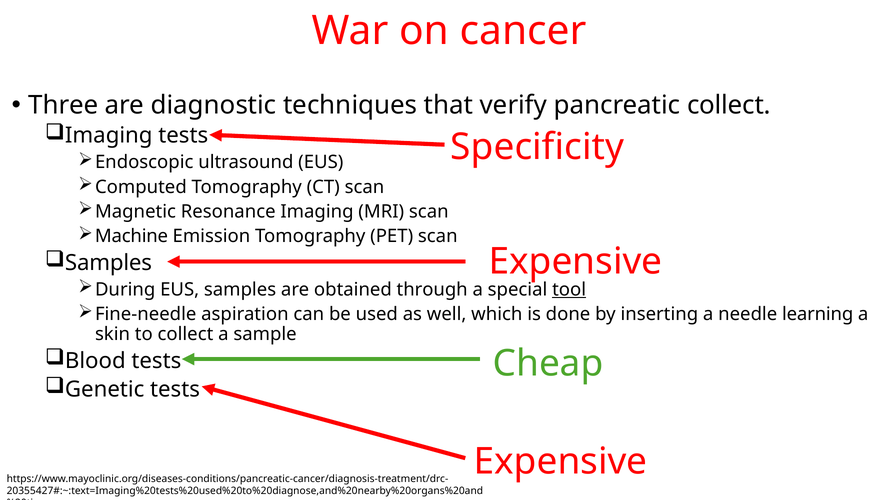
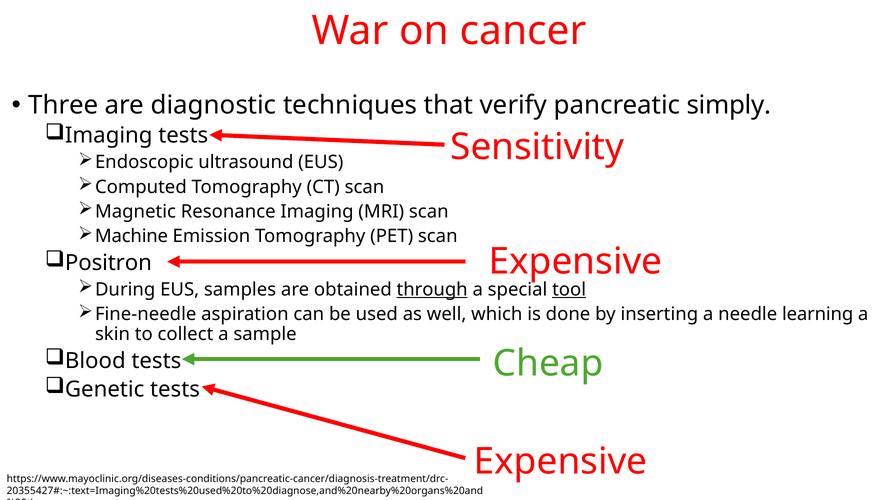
pancreatic collect: collect -> simply
Specificity: Specificity -> Sensitivity
Samples at (108, 263): Samples -> Positron
through underline: none -> present
